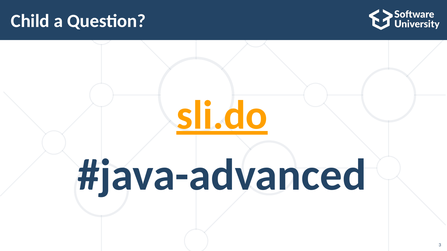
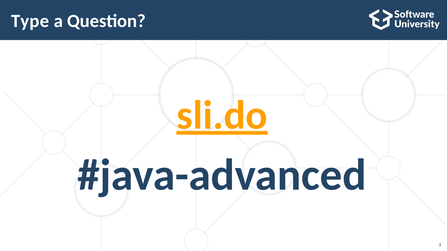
Child: Child -> Type
